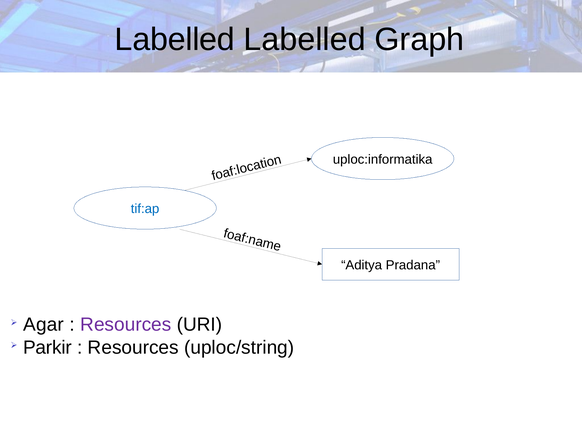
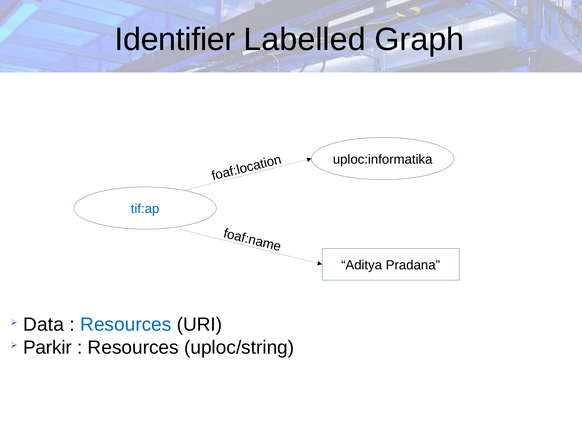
Labelled at (175, 40): Labelled -> Identifier
Agar: Agar -> Data
Resources at (126, 324) colour: purple -> blue
